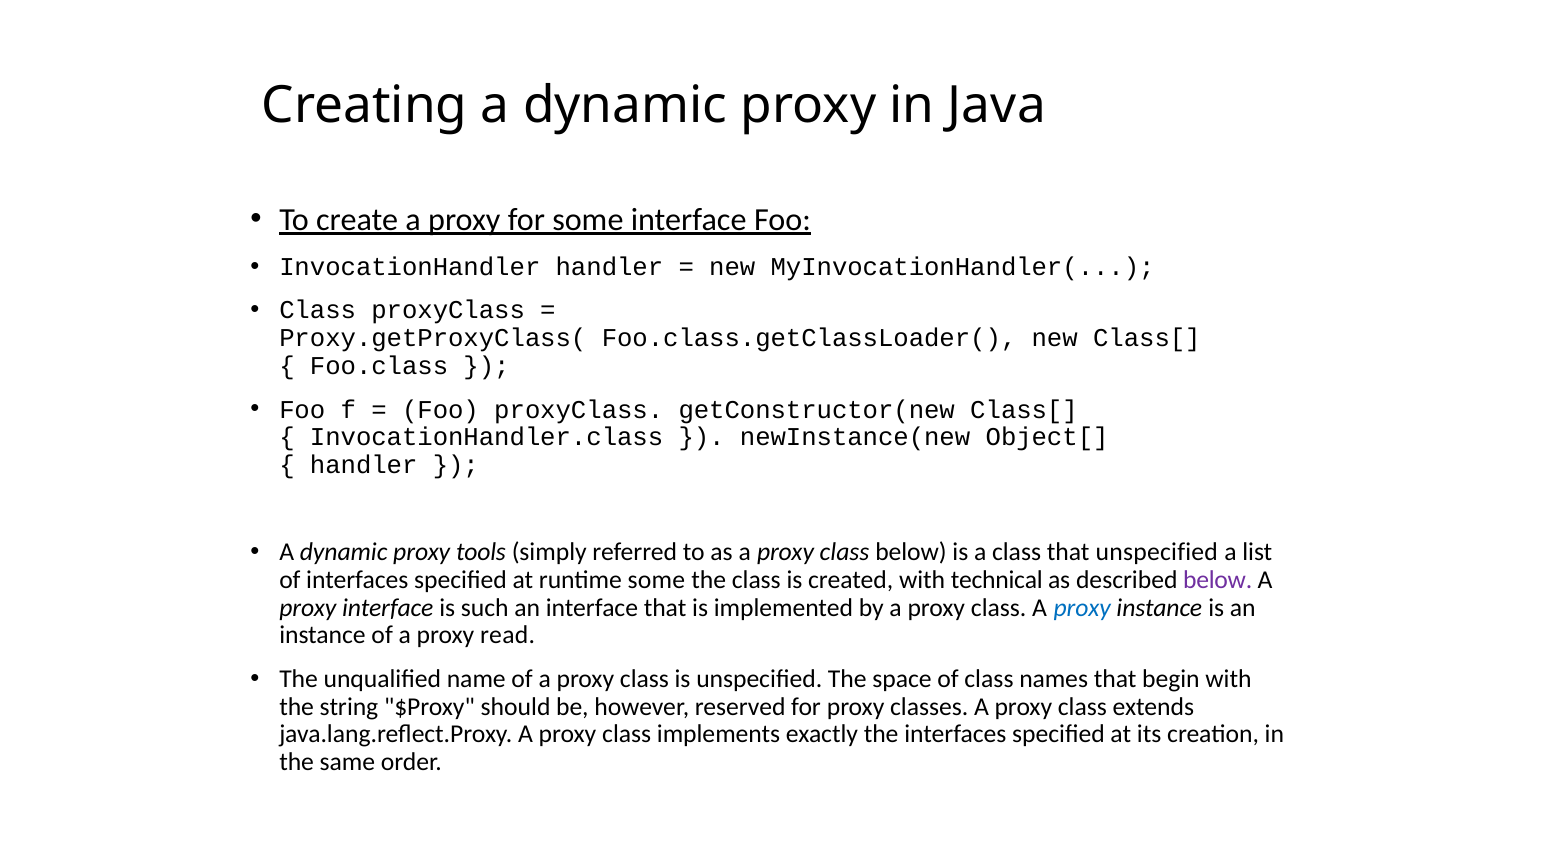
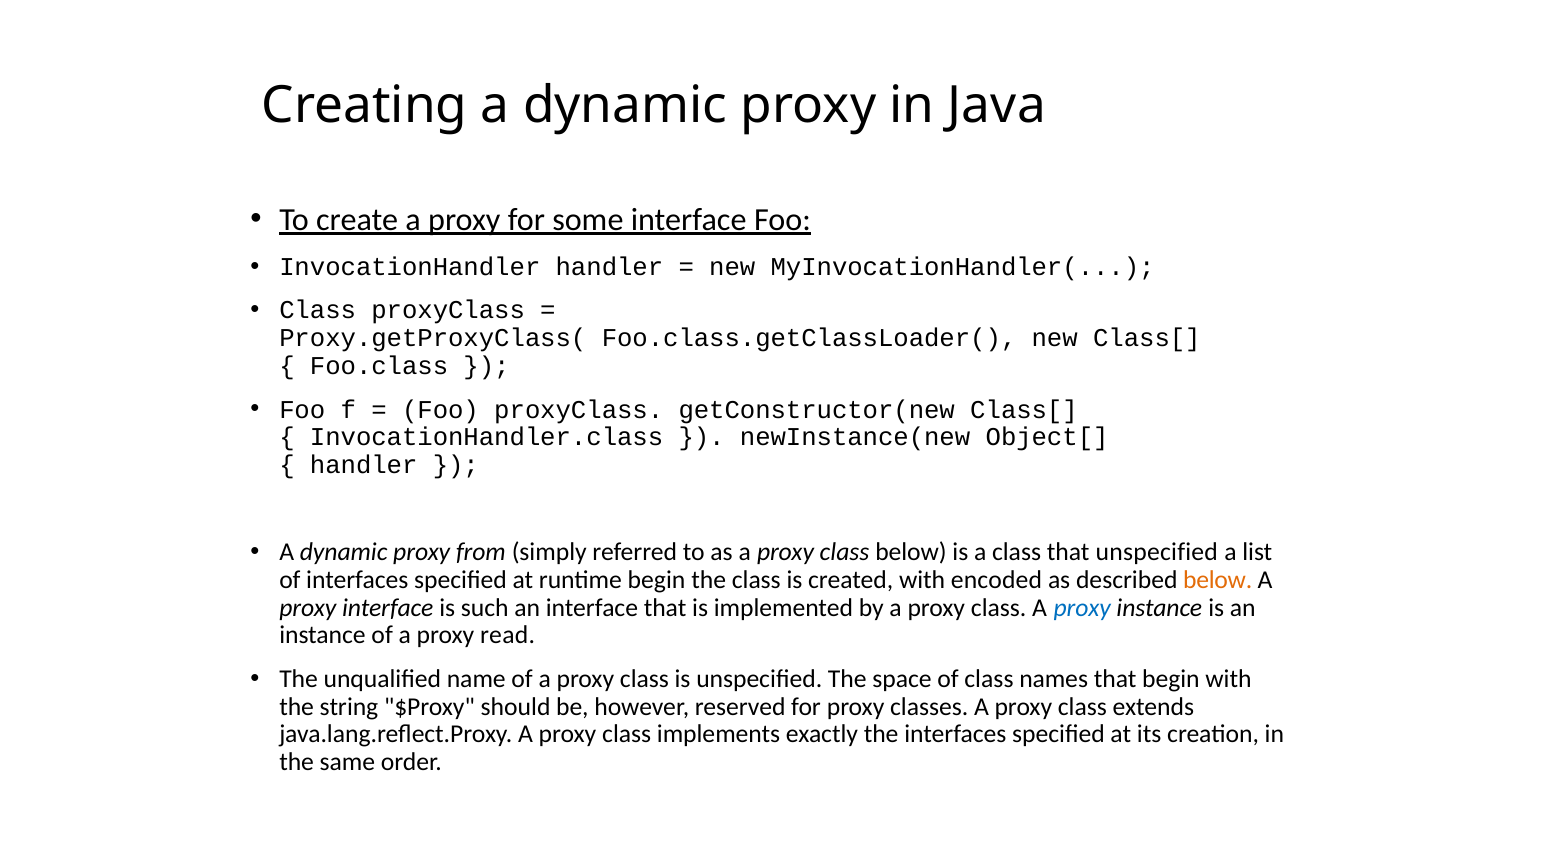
tools: tools -> from
runtime some: some -> begin
technical: technical -> encoded
below at (1218, 580) colour: purple -> orange
